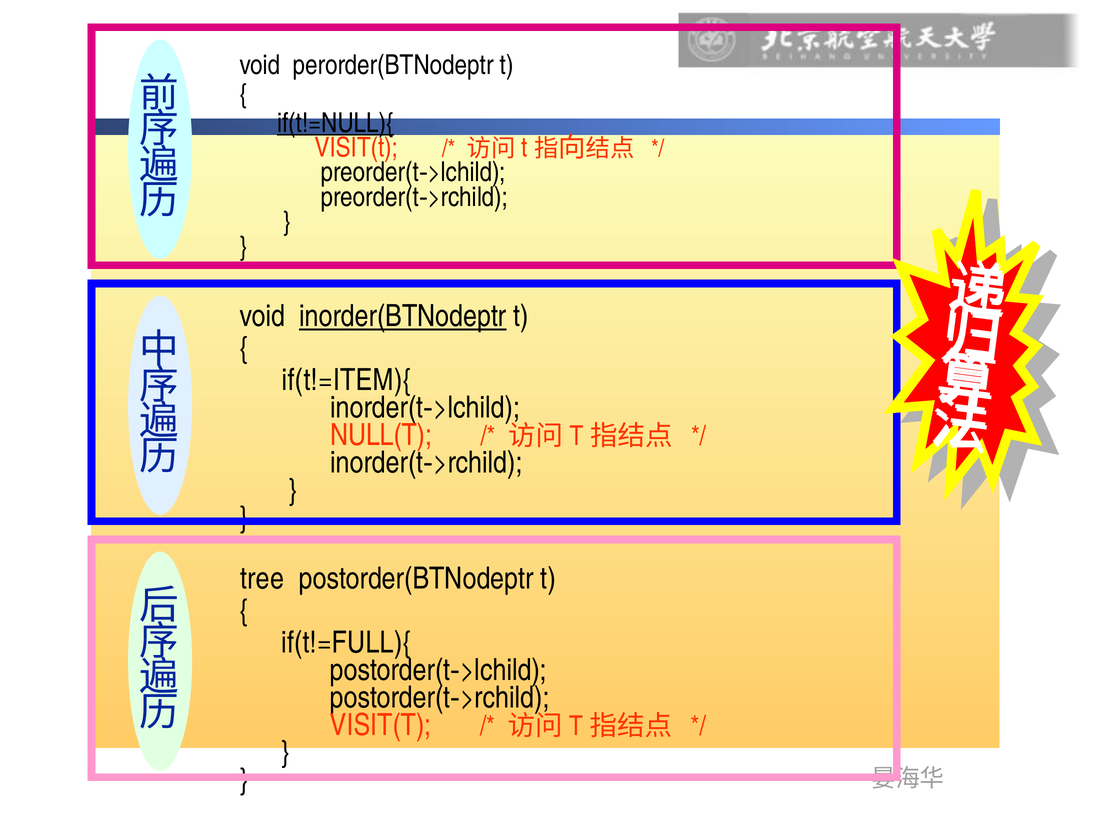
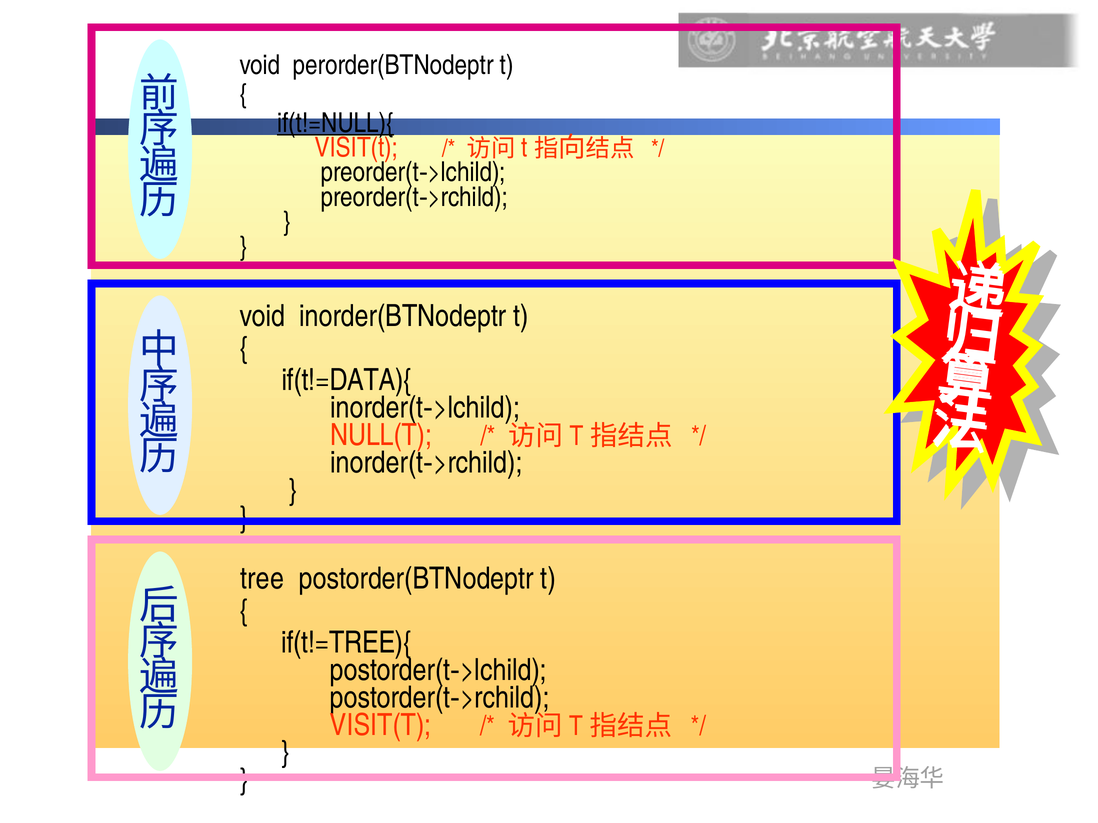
inorder(BTNodeptr underline: present -> none
if(t!=ITEM){: if(t!=ITEM){ -> if(t!=DATA){
if(t!=FULL){: if(t!=FULL){ -> if(t!=TREE){
